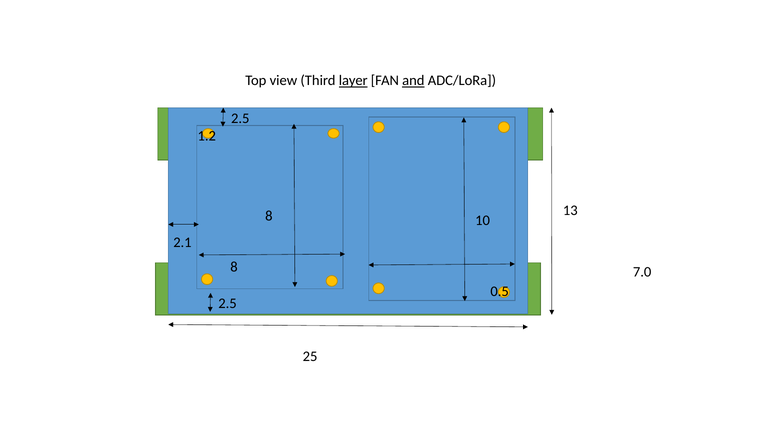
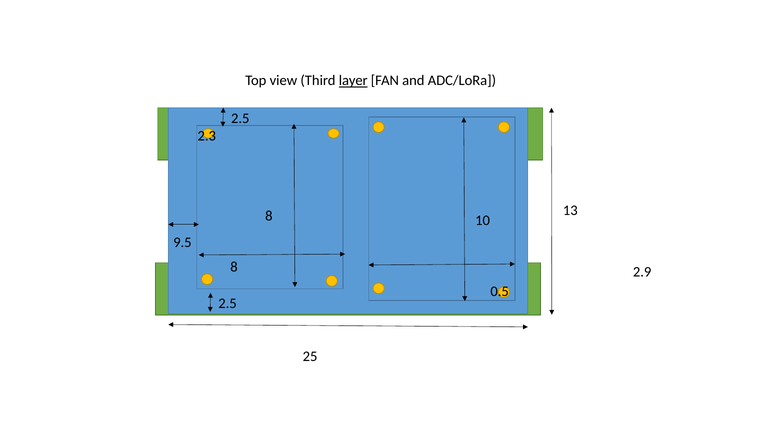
and underline: present -> none
1.2: 1.2 -> 2.3
2.1: 2.1 -> 9.5
7.0: 7.0 -> 2.9
